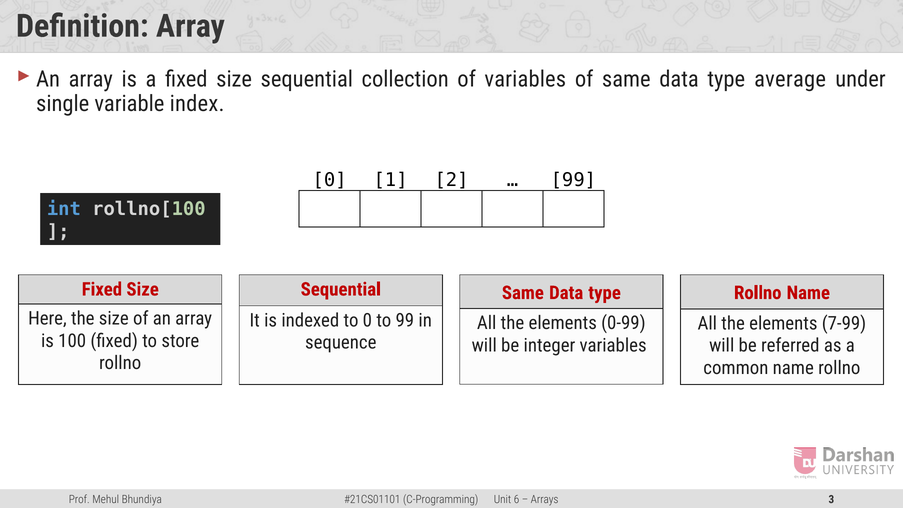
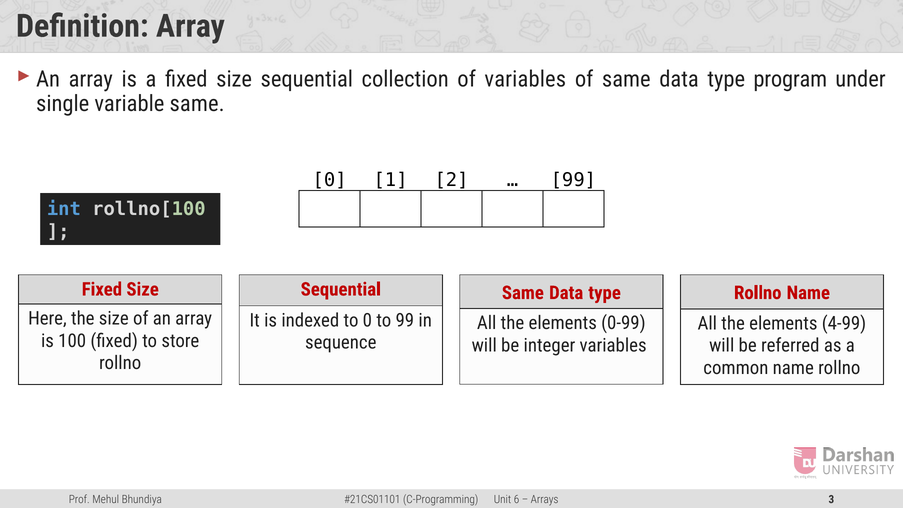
average: average -> program
variable index: index -> same
7-99: 7-99 -> 4-99
